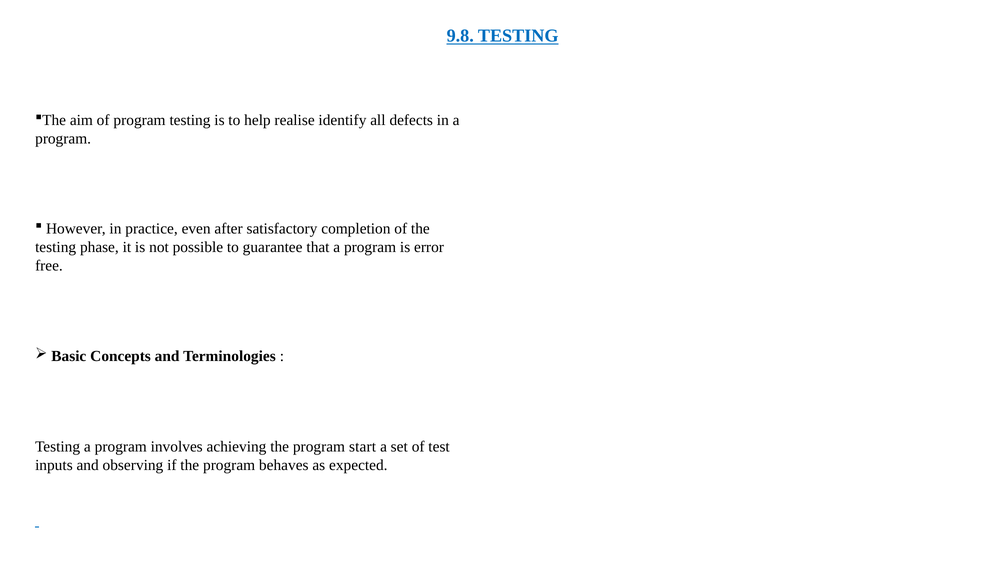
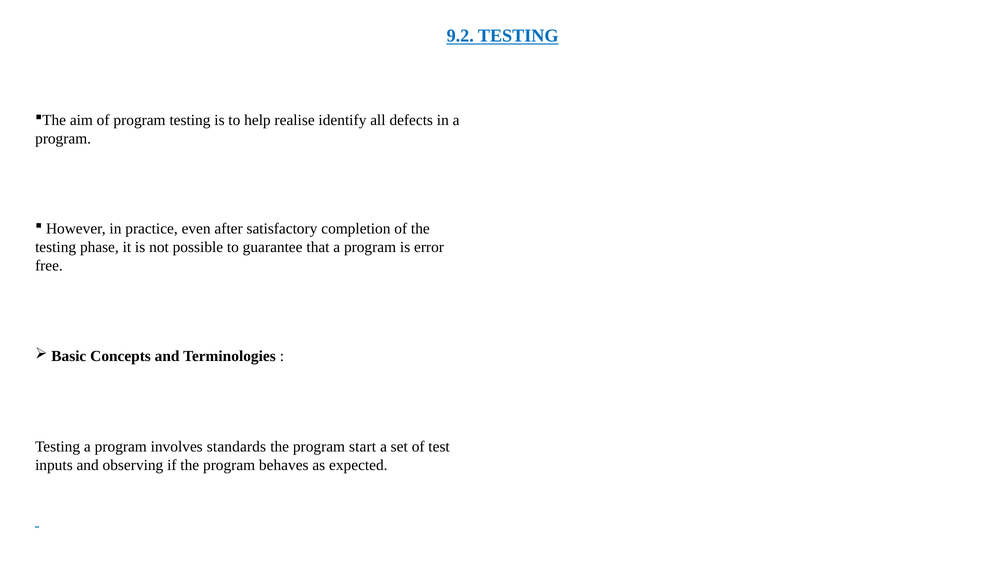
9.8: 9.8 -> 9.2
achieving: achieving -> standards
